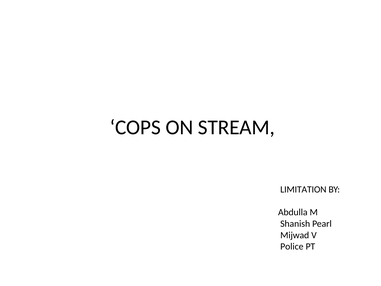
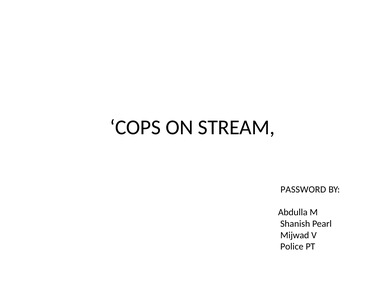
LIMITATION: LIMITATION -> PASSWORD
